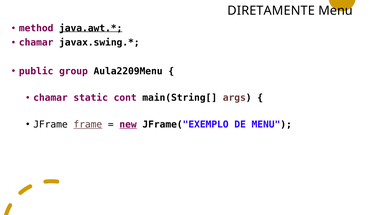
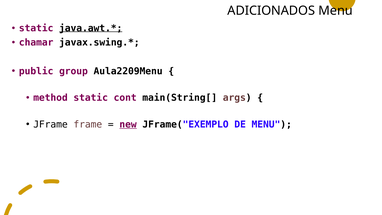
DIRETAMENTE: DIRETAMENTE -> ADICIONADOS
method at (36, 28): method -> static
chamar at (50, 98): chamar -> method
frame underline: present -> none
